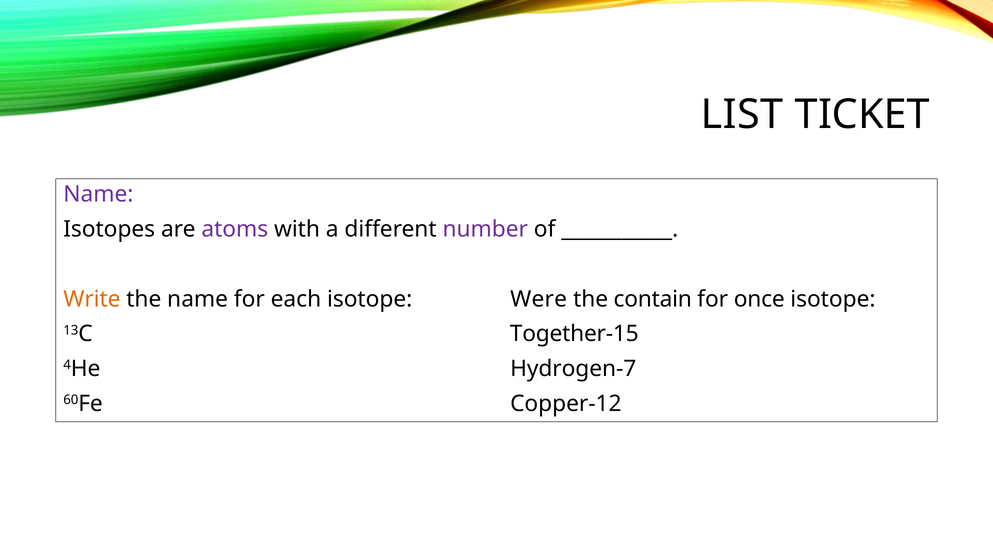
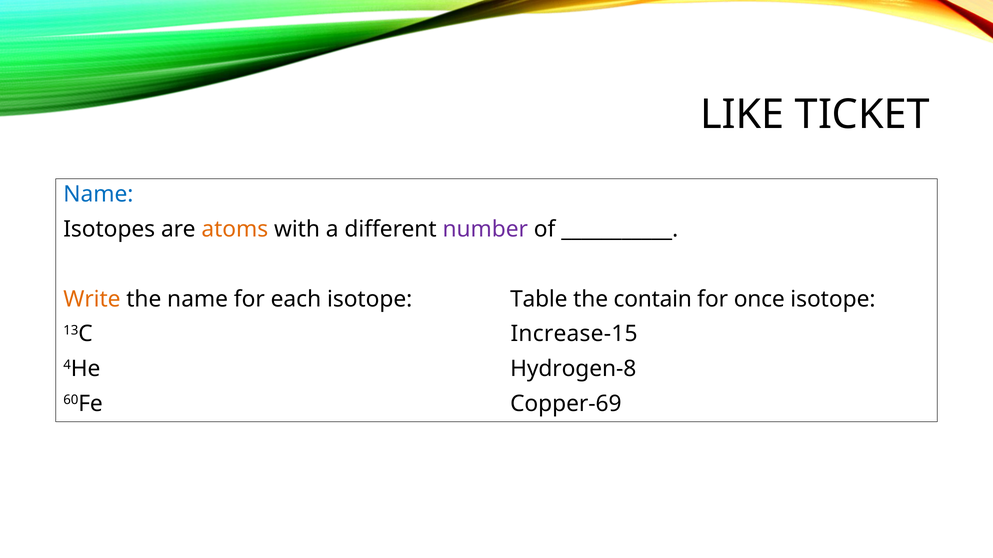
LIST: LIST -> LIKE
Name at (98, 195) colour: purple -> blue
atoms colour: purple -> orange
Were: Were -> Table
Together-15: Together-15 -> Increase-15
Hydrogen-7: Hydrogen-7 -> Hydrogen-8
Copper-12: Copper-12 -> Copper-69
